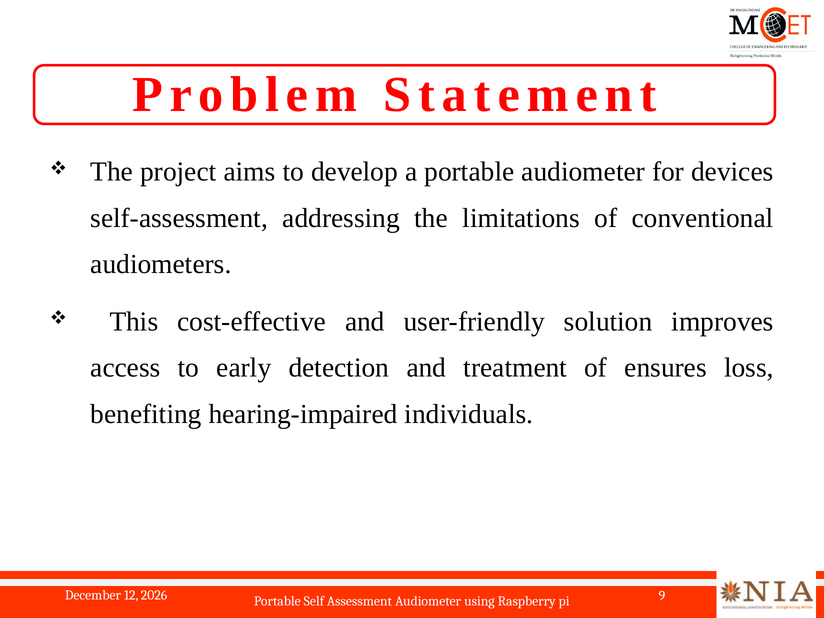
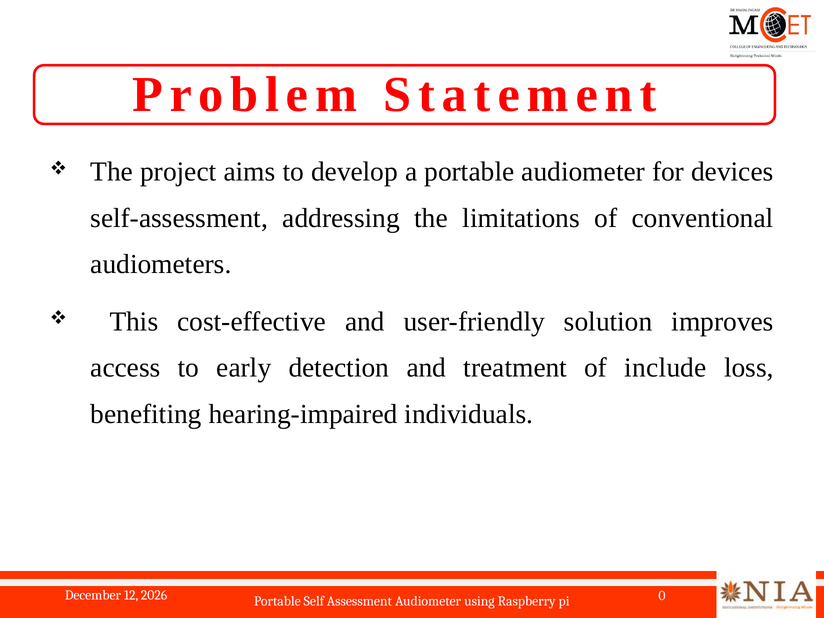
ensures: ensures -> include
9: 9 -> 0
